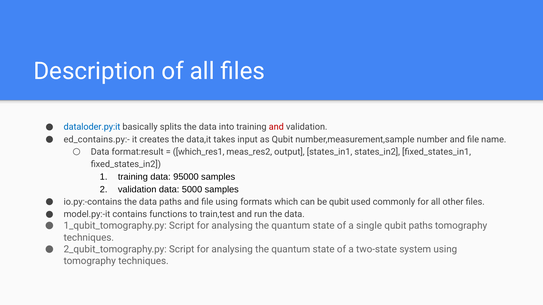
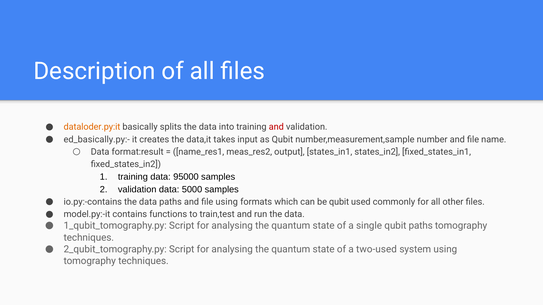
dataloder.py:it colour: blue -> orange
ed_contains.py:-: ed_contains.py:- -> ed_basically.py:-
which_res1: which_res1 -> name_res1
two-state: two-state -> two-used
